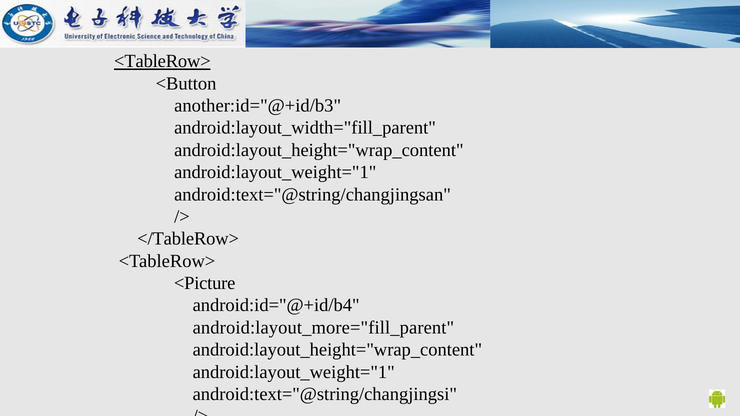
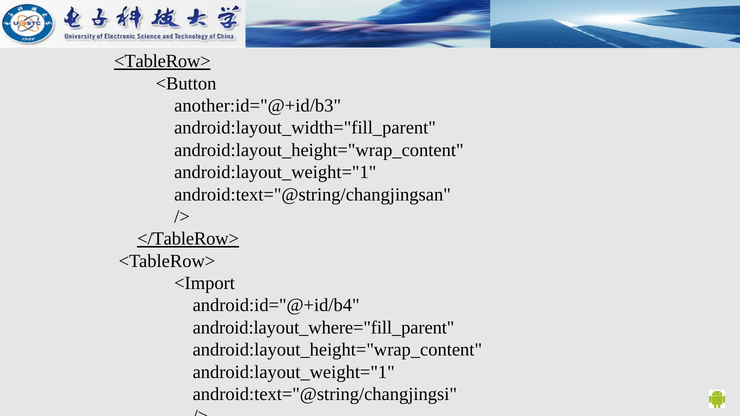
</TableRow> underline: none -> present
<Picture: <Picture -> <Import
android:layout_more="fill_parent: android:layout_more="fill_parent -> android:layout_where="fill_parent
